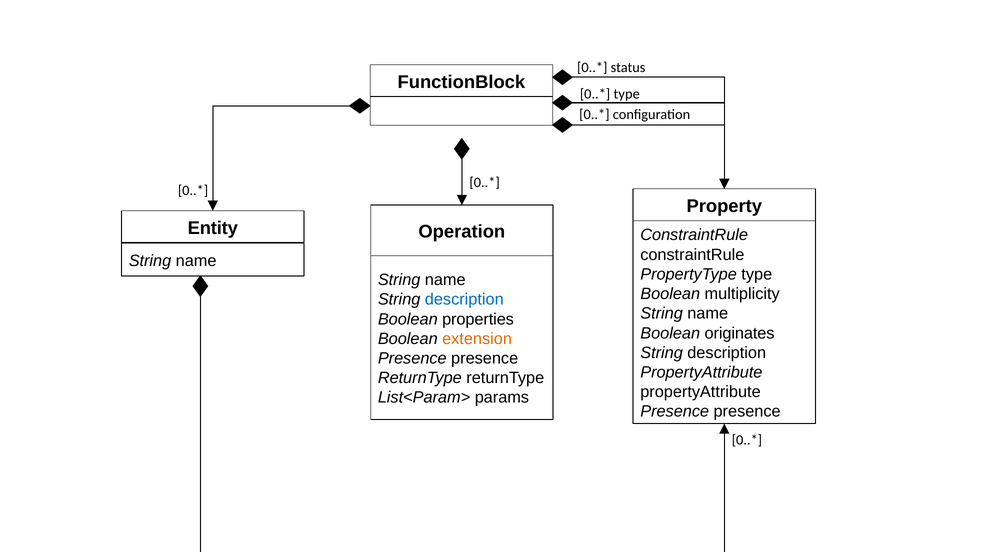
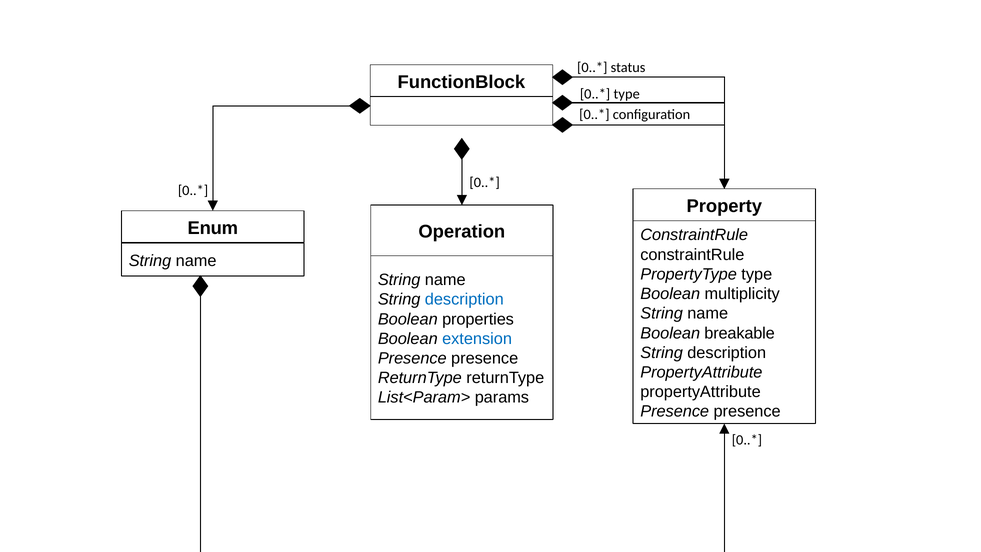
Entity: Entity -> Enum
originates: originates -> breakable
extension colour: orange -> blue
